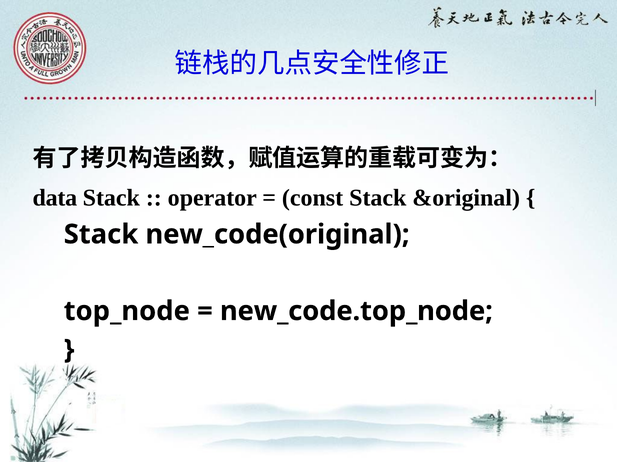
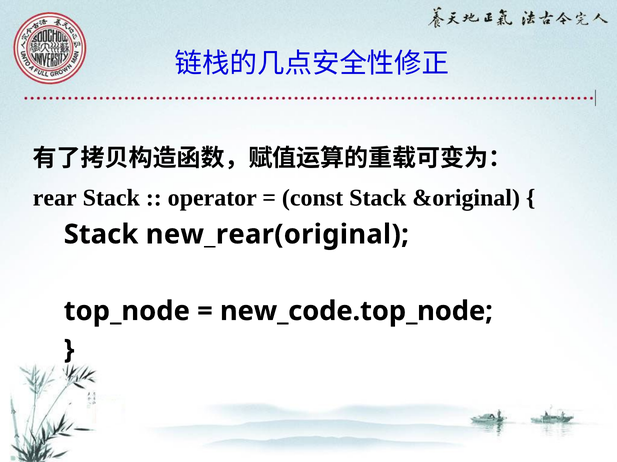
data: data -> rear
new_code(original: new_code(original -> new_rear(original
